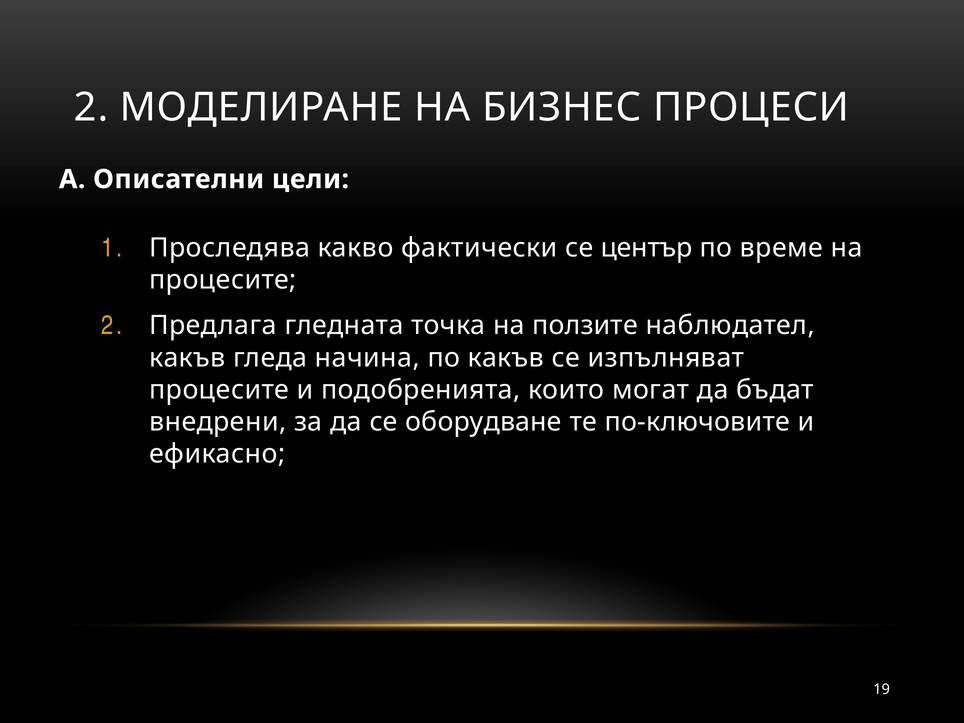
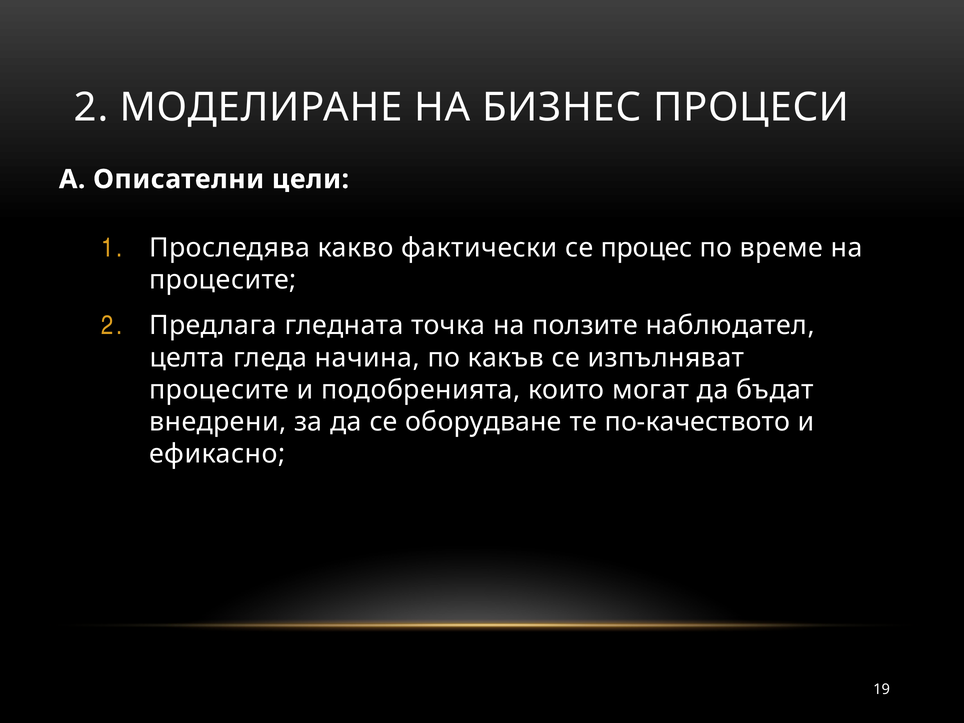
център: център -> процес
какъв at (187, 358): какъв -> целта
по-ключовите: по-ключовите -> по-качеството
